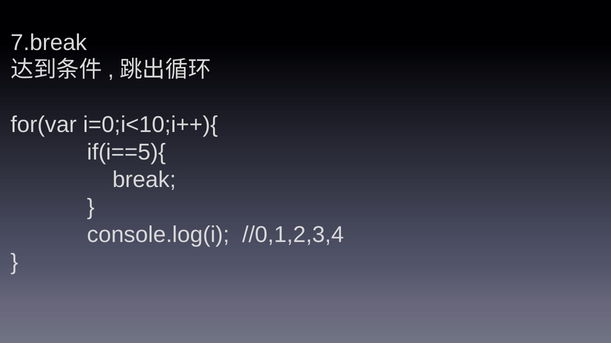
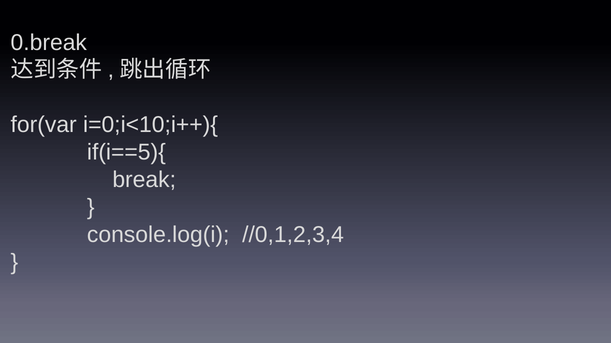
7.break: 7.break -> 0.break
